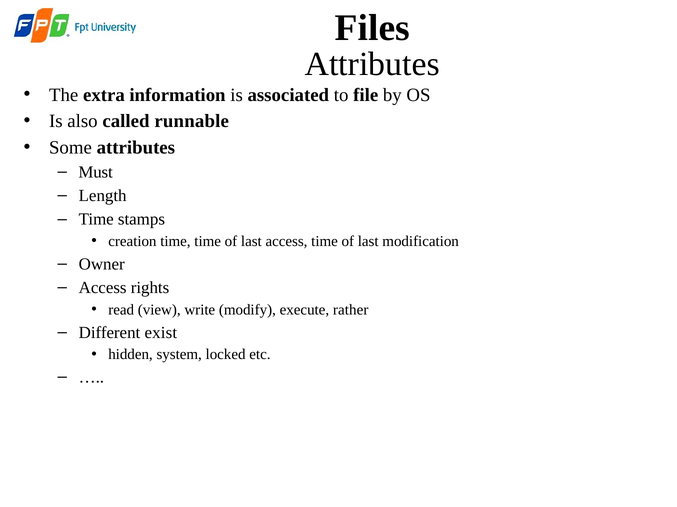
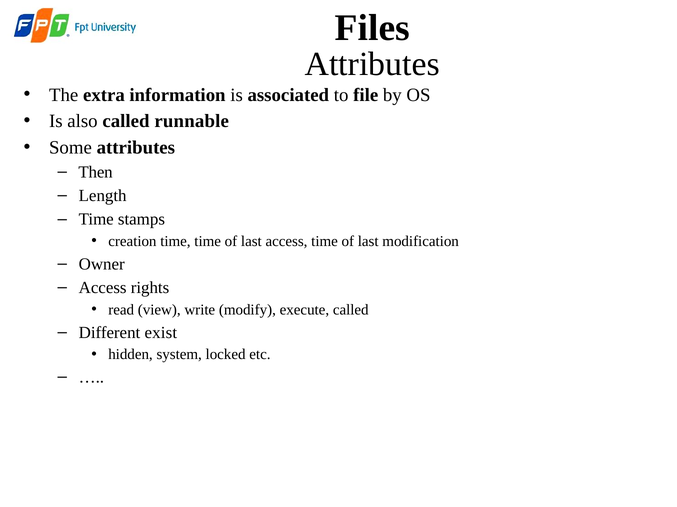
Must: Must -> Then
execute rather: rather -> called
